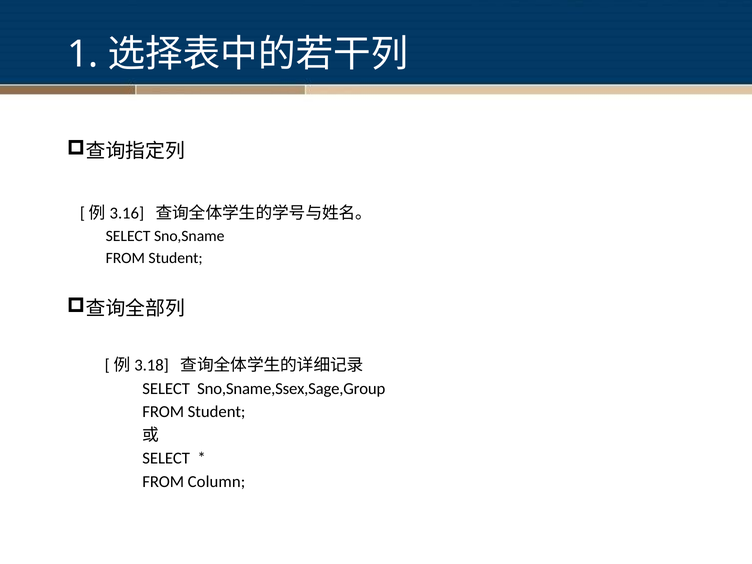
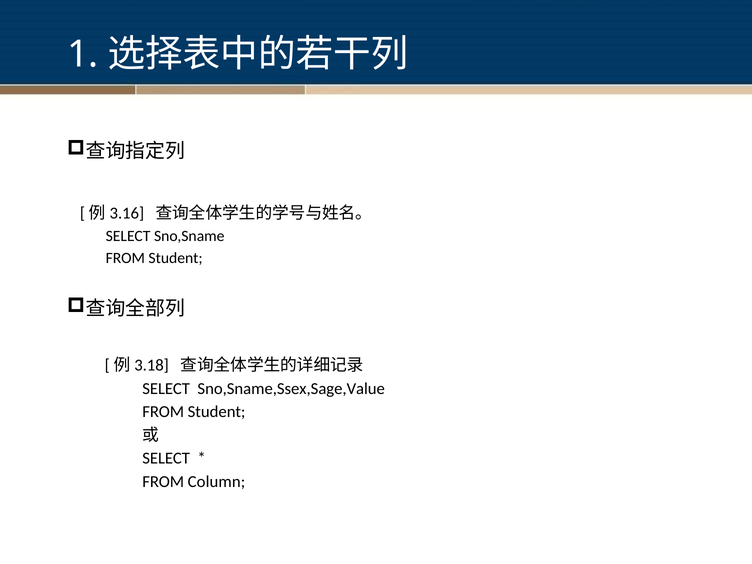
Sno,Sname,Ssex,Sage,Group: Sno,Sname,Ssex,Sage,Group -> Sno,Sname,Ssex,Sage,Value
